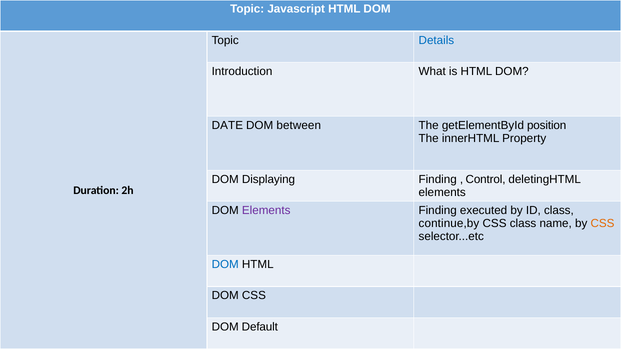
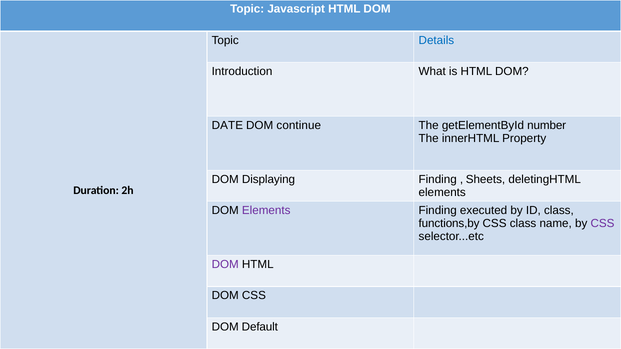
between: between -> continue
position: position -> number
Control: Control -> Sheets
continue,by: continue,by -> functions,by
CSS at (603, 224) colour: orange -> purple
DOM at (225, 265) colour: blue -> purple
